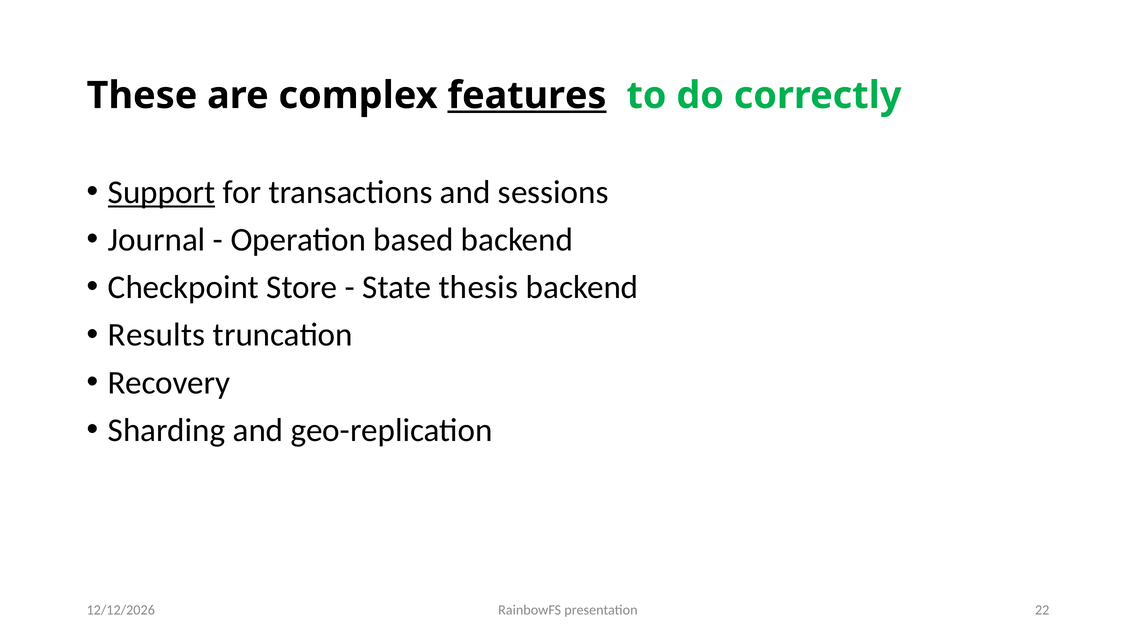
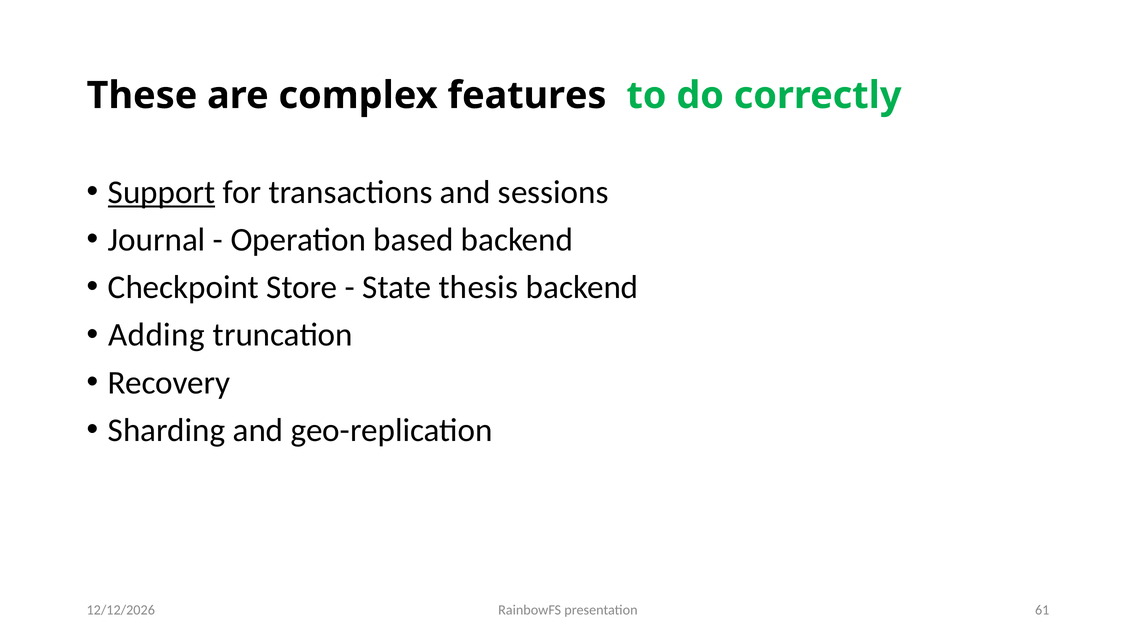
features underline: present -> none
Results: Results -> Adding
22: 22 -> 61
